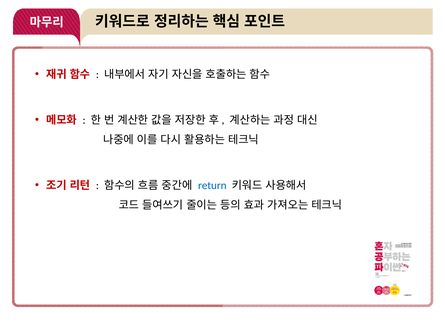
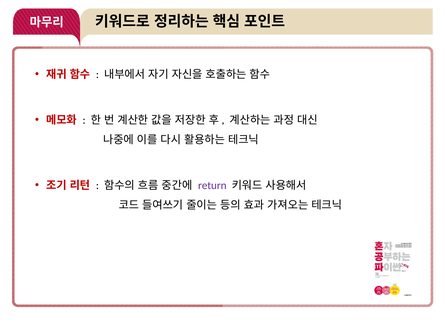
return colour: blue -> purple
